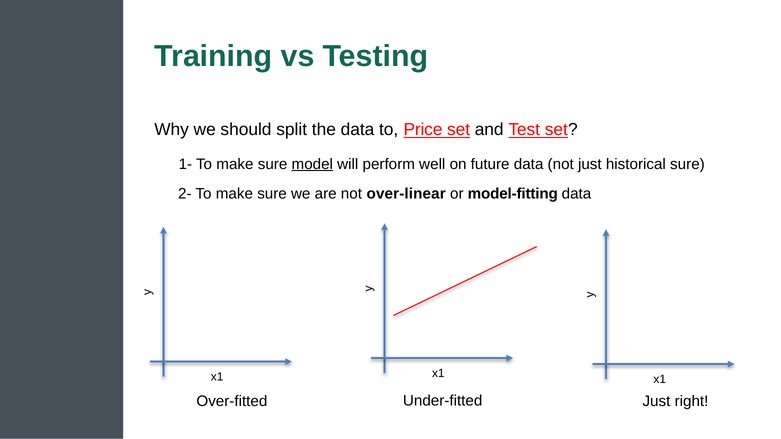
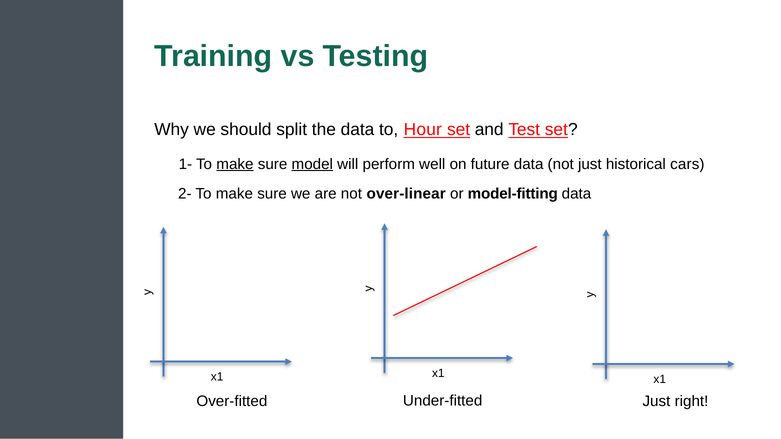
Price: Price -> Hour
make at (235, 164) underline: none -> present
historical sure: sure -> cars
